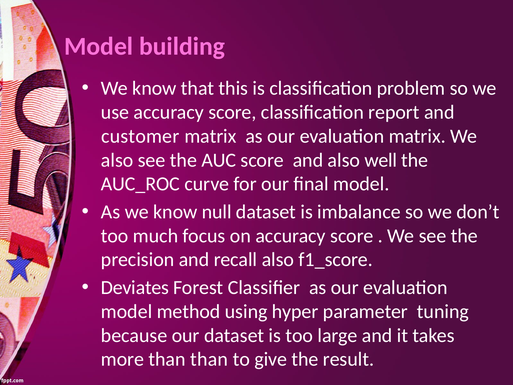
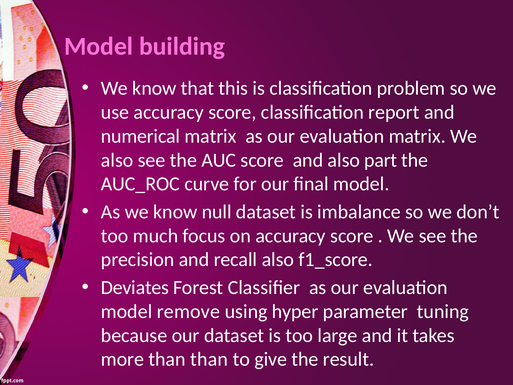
customer: customer -> numerical
well: well -> part
method: method -> remove
